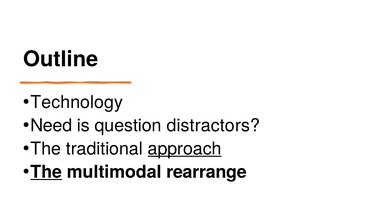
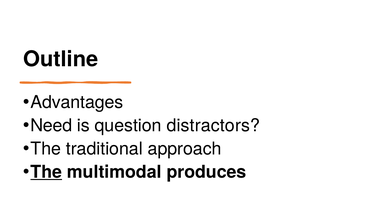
Technology: Technology -> Advantages
approach underline: present -> none
rearrange: rearrange -> produces
